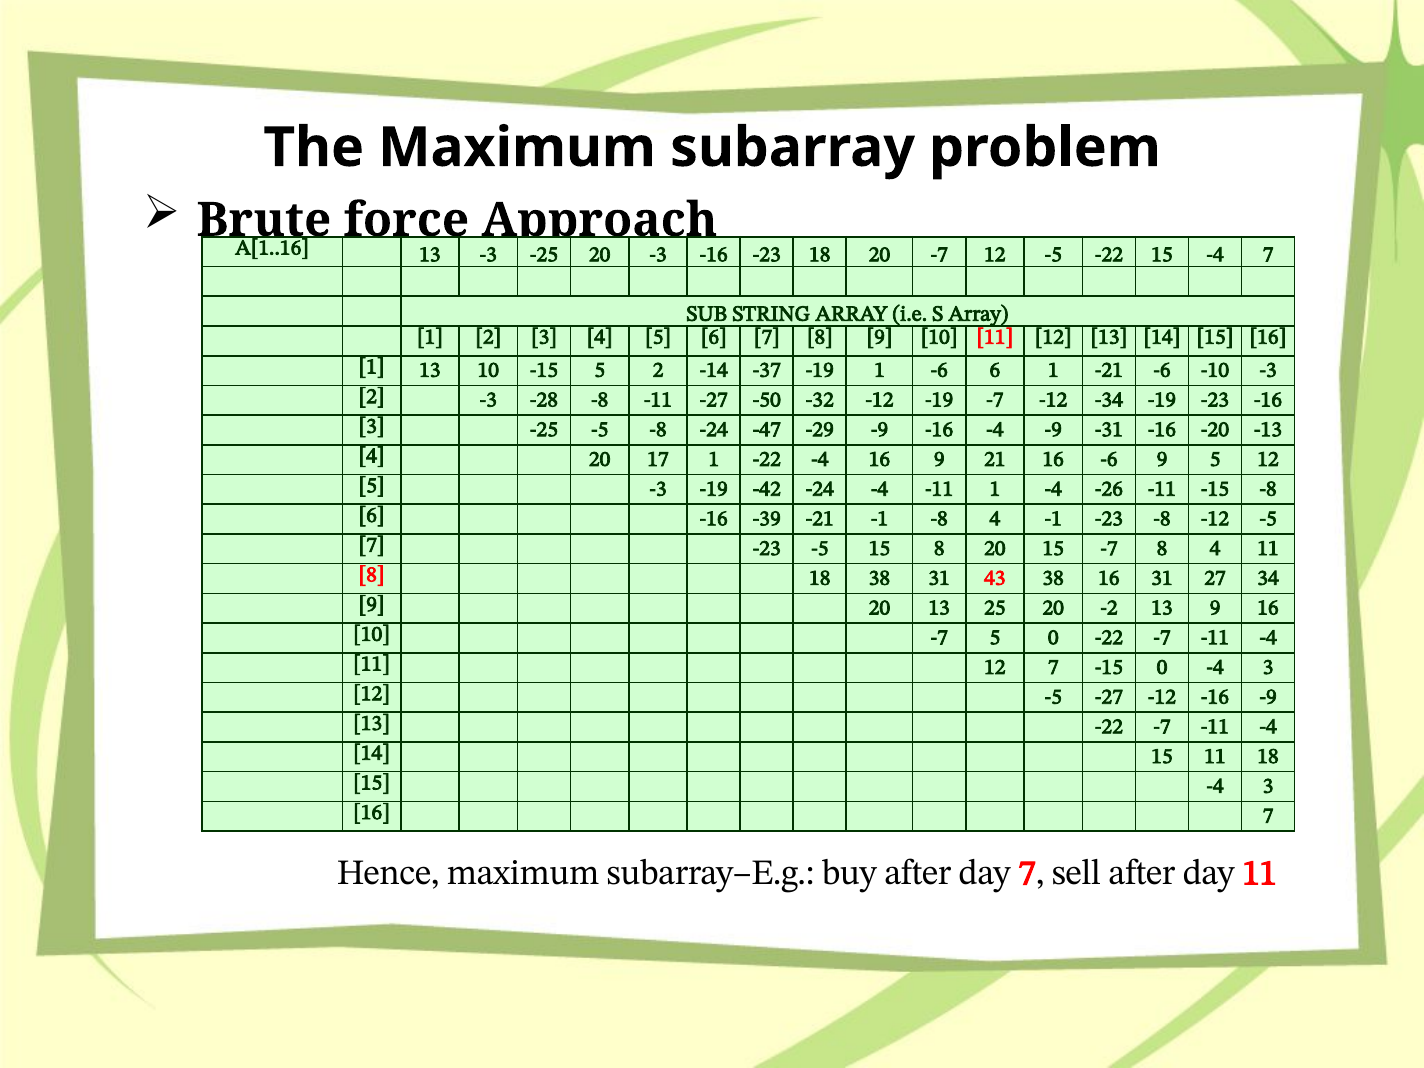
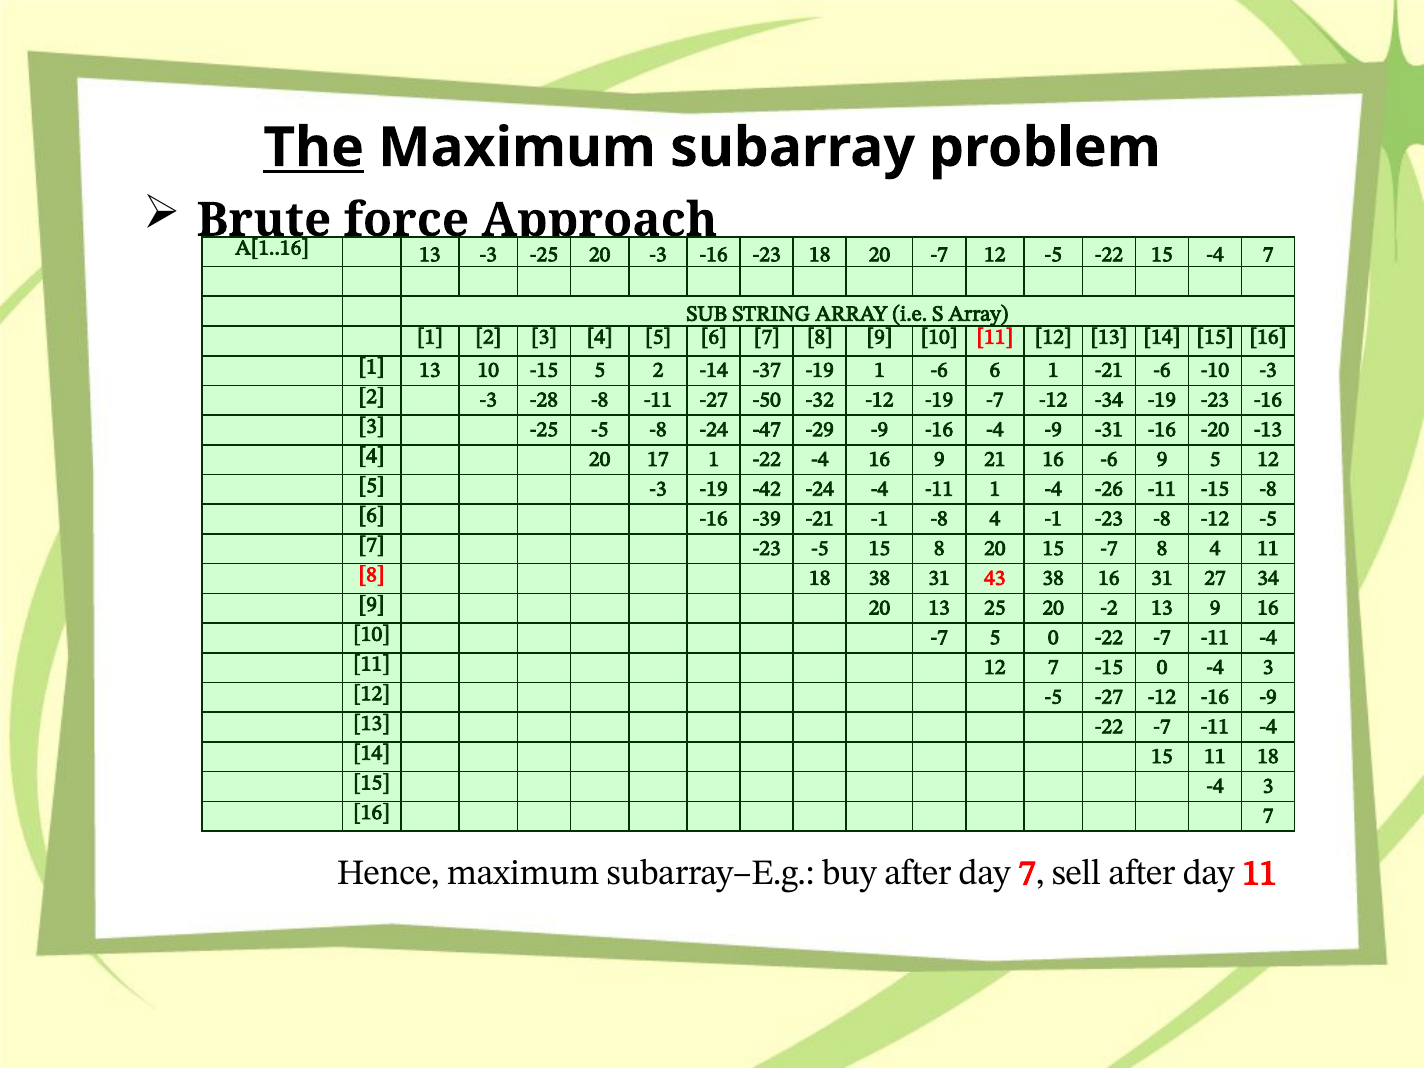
The underline: none -> present
